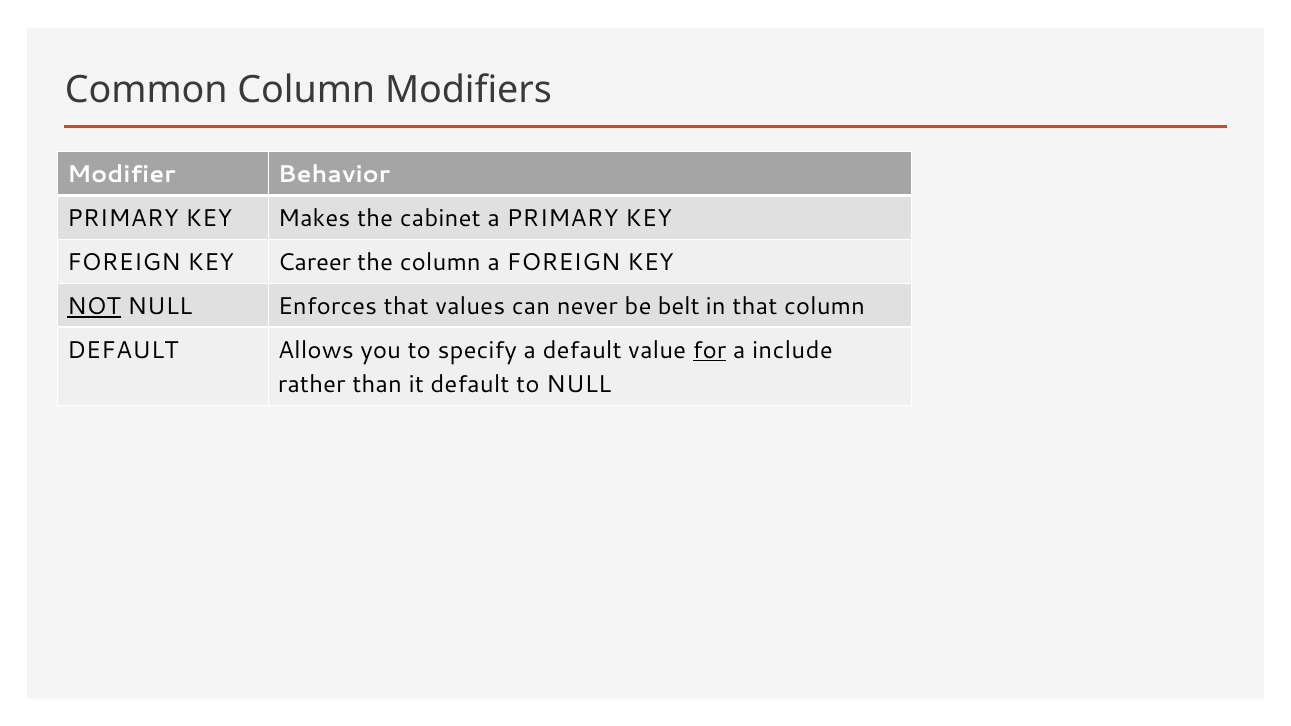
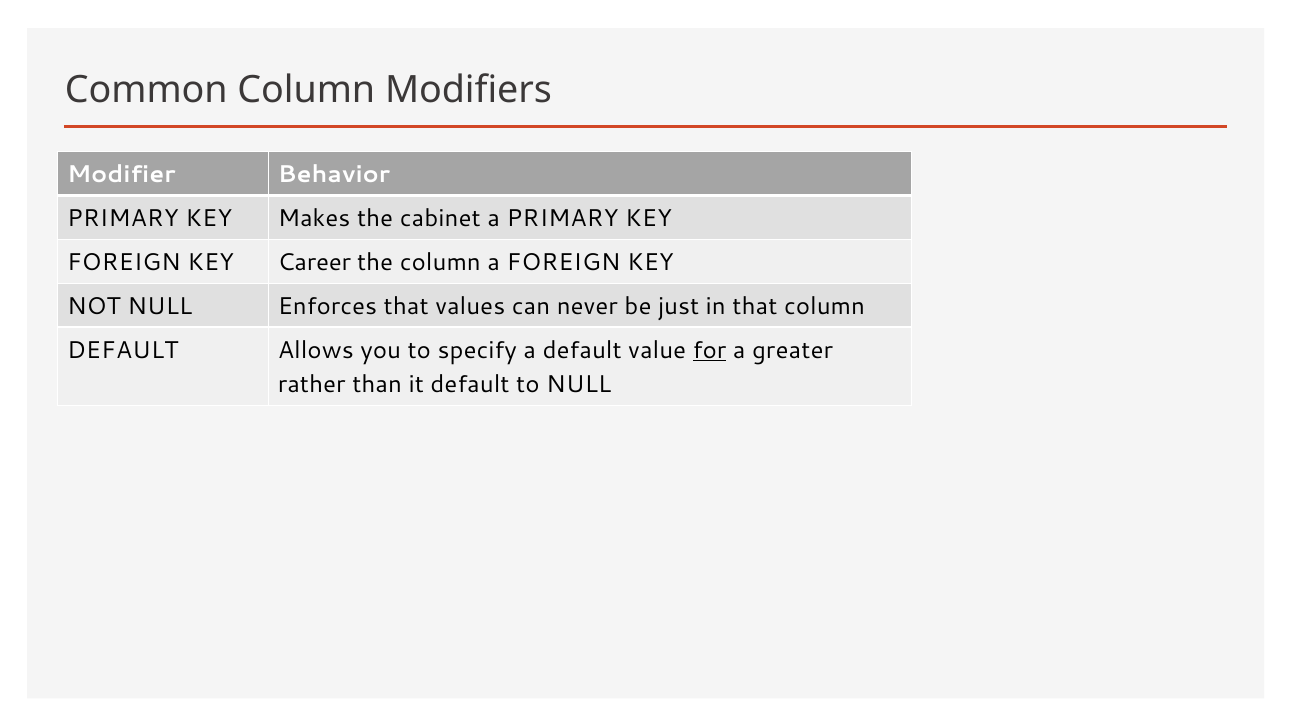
NOT underline: present -> none
belt: belt -> just
include: include -> greater
